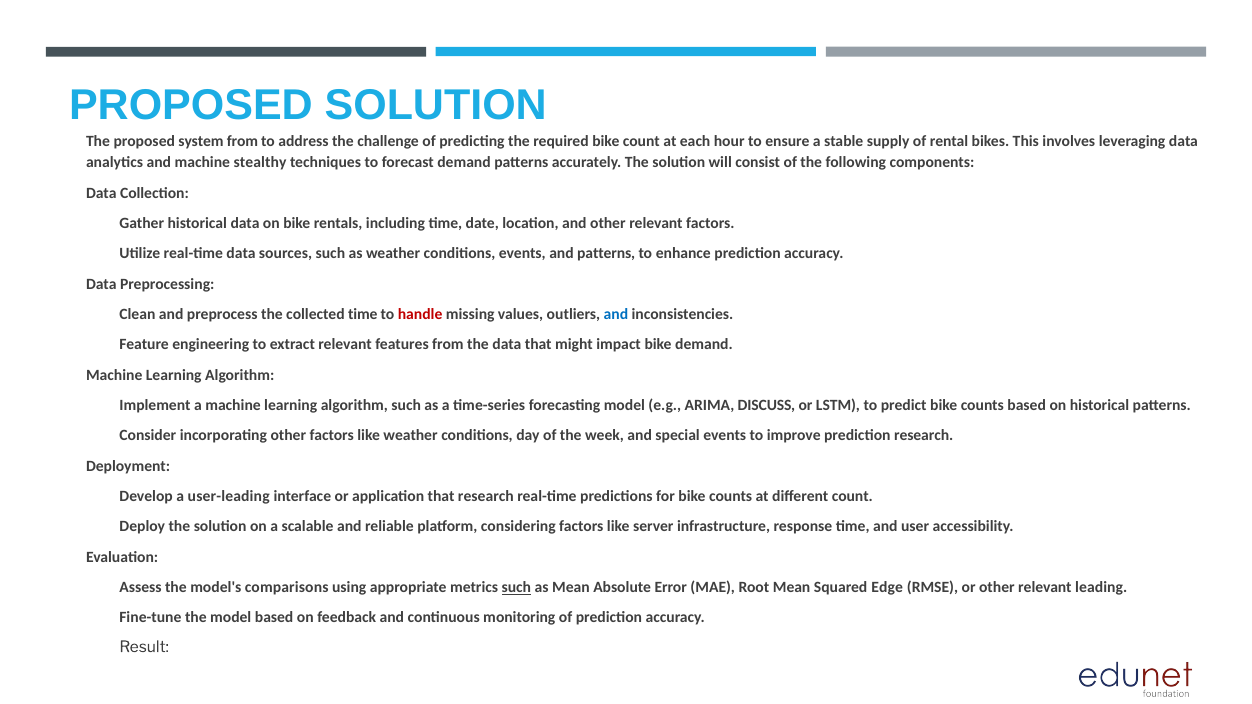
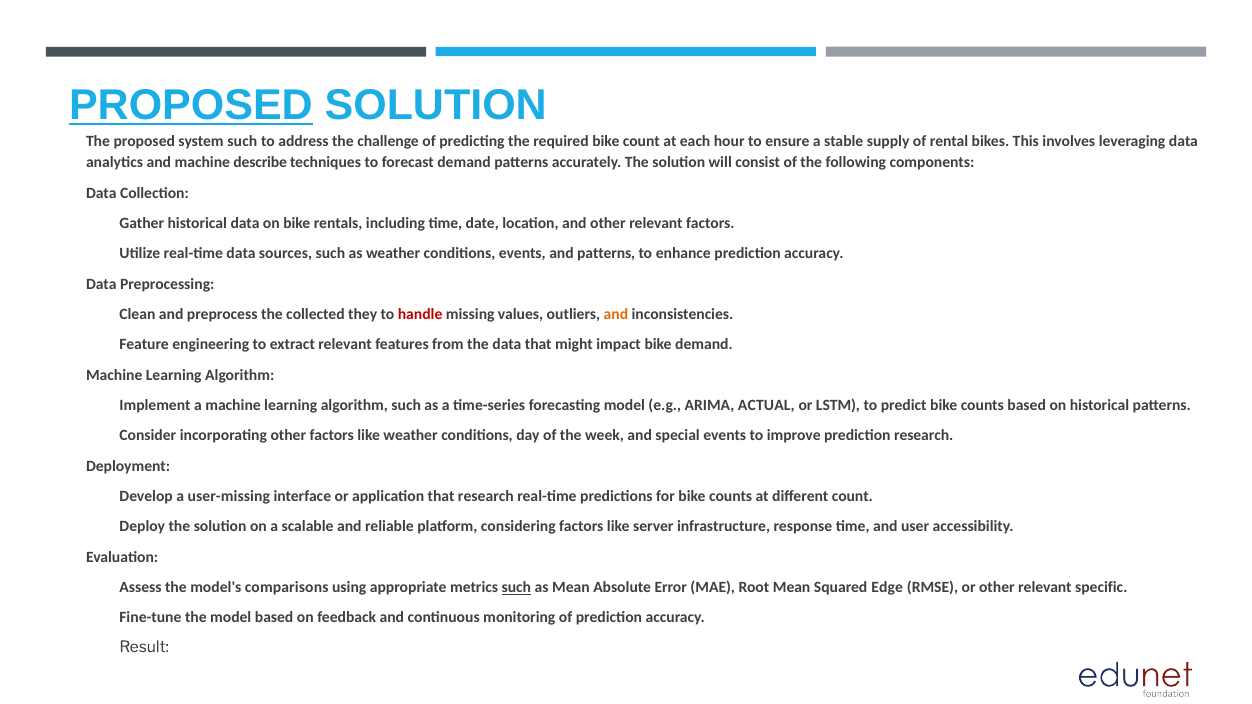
PROPOSED at (191, 106) underline: none -> present
system from: from -> such
stealthy: stealthy -> describe
collected time: time -> they
and at (616, 315) colour: blue -> orange
DISCUSS: DISCUSS -> ACTUAL
user-leading: user-leading -> user-missing
leading: leading -> specific
